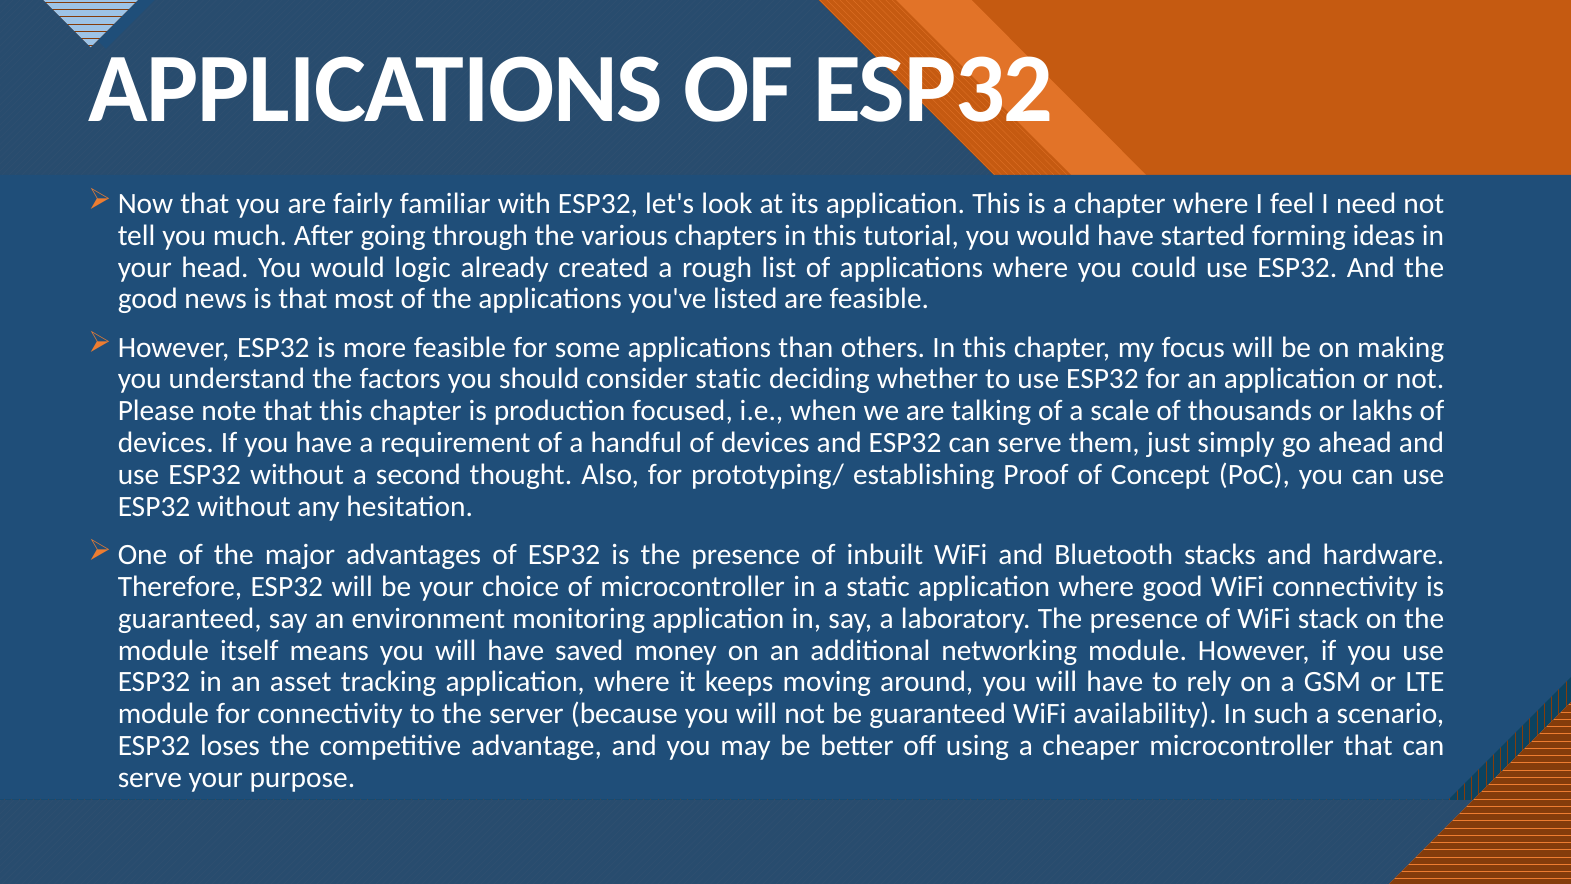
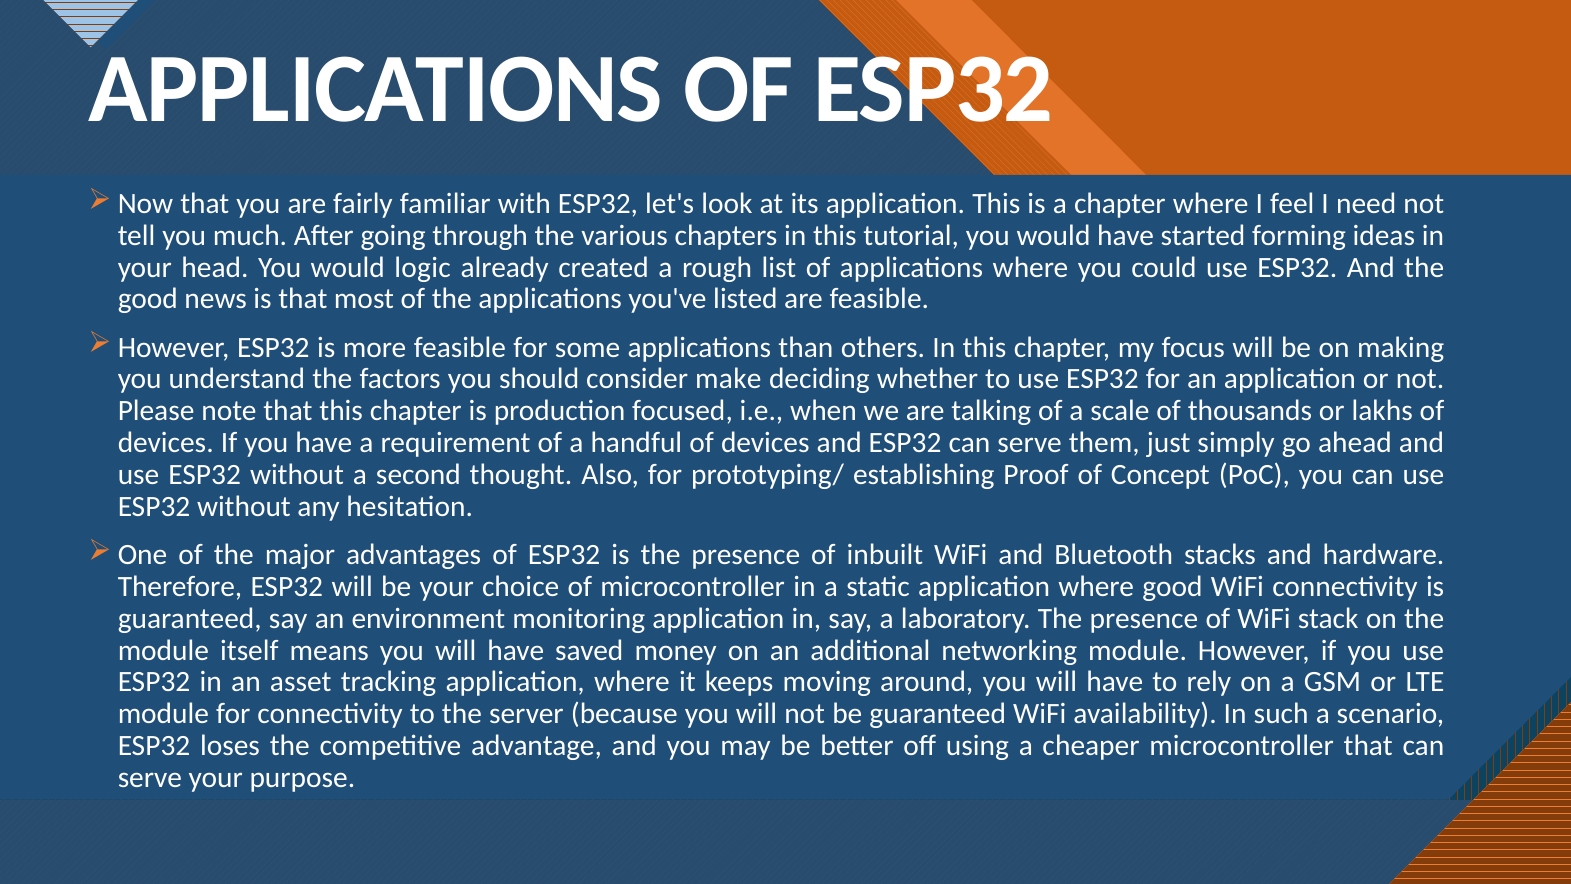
consider static: static -> make
